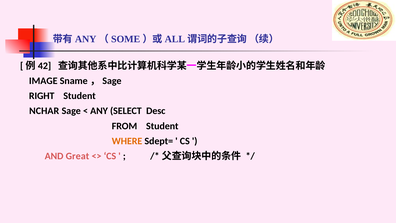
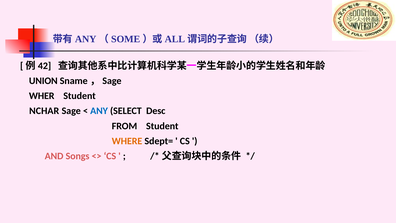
IMAGE: IMAGE -> UNION
RIGHT: RIGHT -> WHER
ANY colour: black -> blue
Great: Great -> Songs
